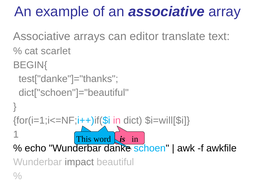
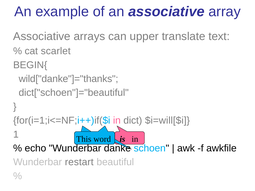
editor: editor -> upper
test["danke"]="thanks: test["danke"]="thanks -> wild["danke"]="thanks
impact: impact -> restart
